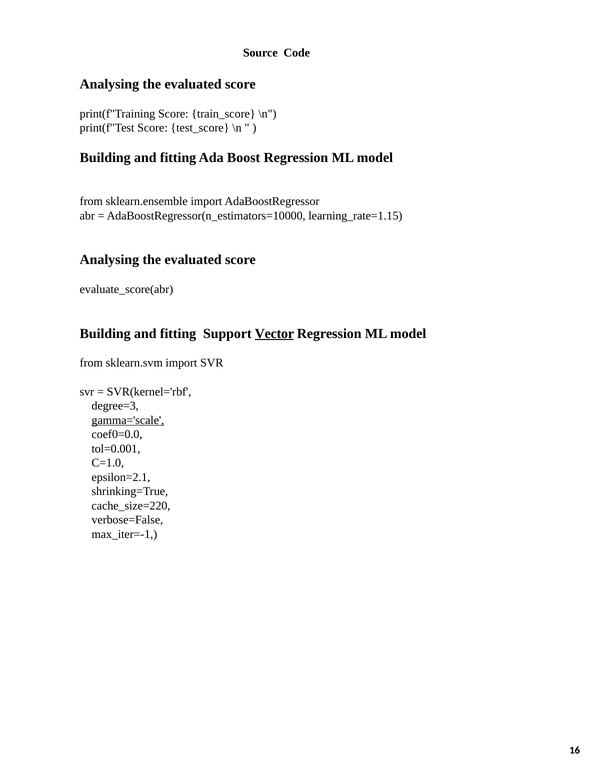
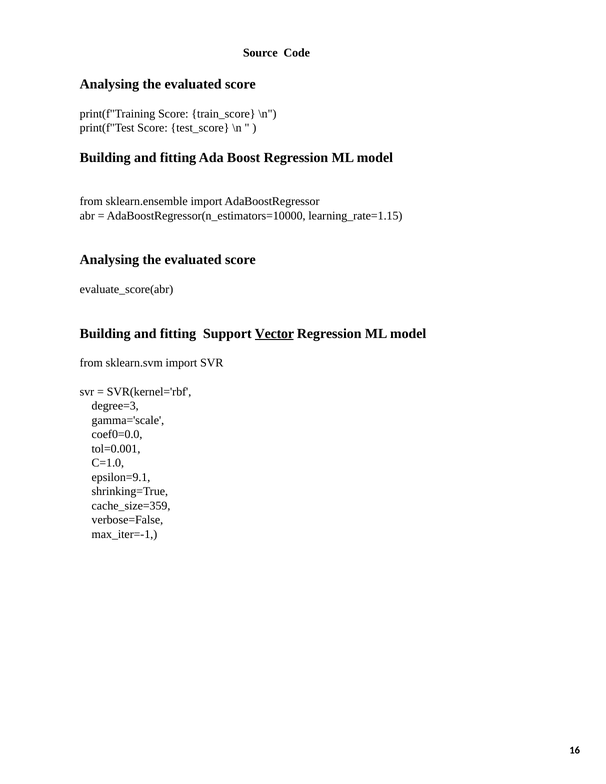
gamma='scale underline: present -> none
epsilon=2.1: epsilon=2.1 -> epsilon=9.1
cache_size=220: cache_size=220 -> cache_size=359
